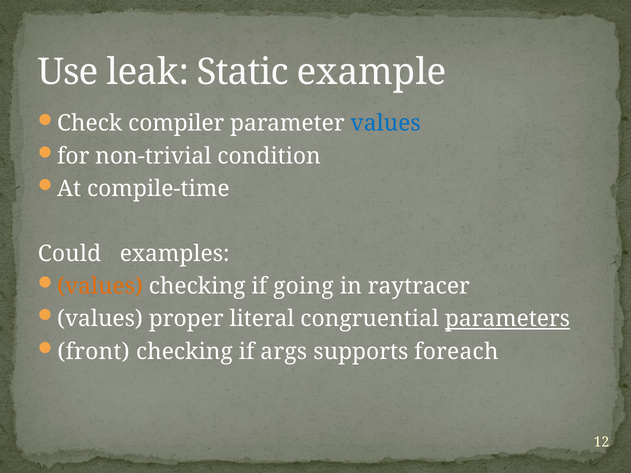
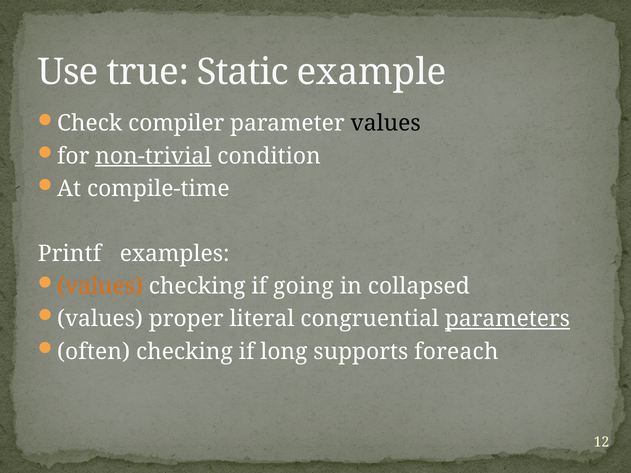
leak: leak -> true
values at (386, 124) colour: blue -> black
non-trivial underline: none -> present
Could: Could -> Printf
raytracer: raytracer -> collapsed
front: front -> often
args: args -> long
